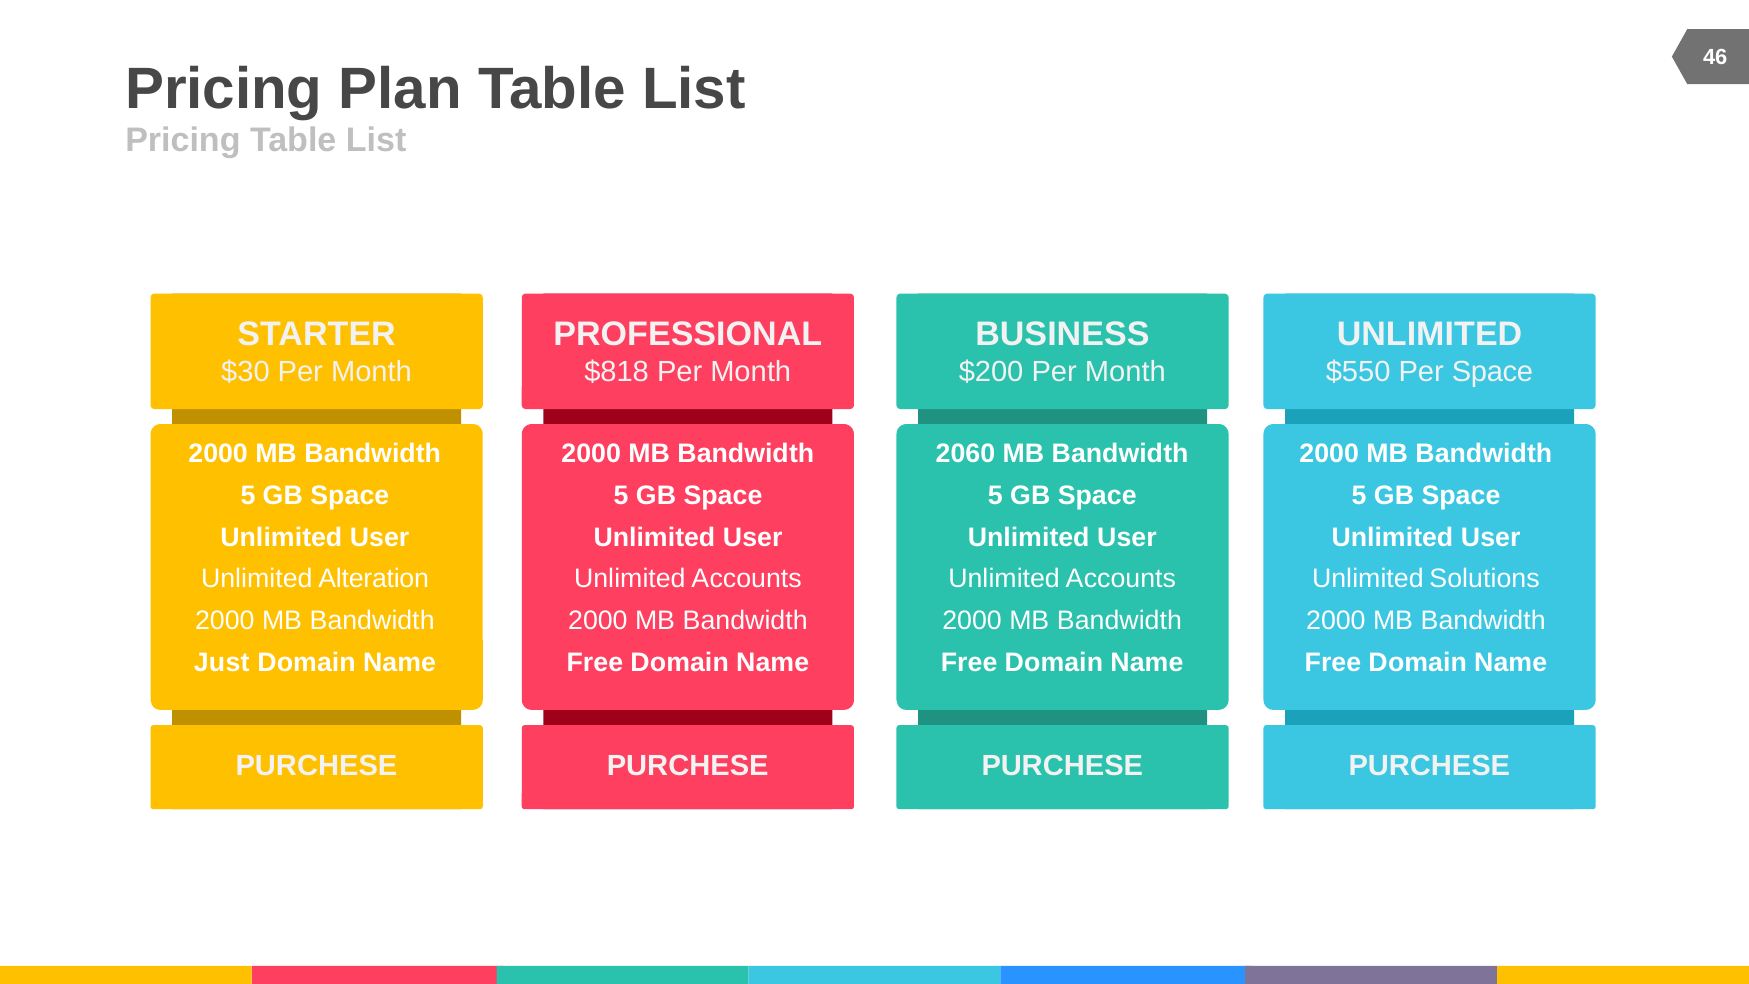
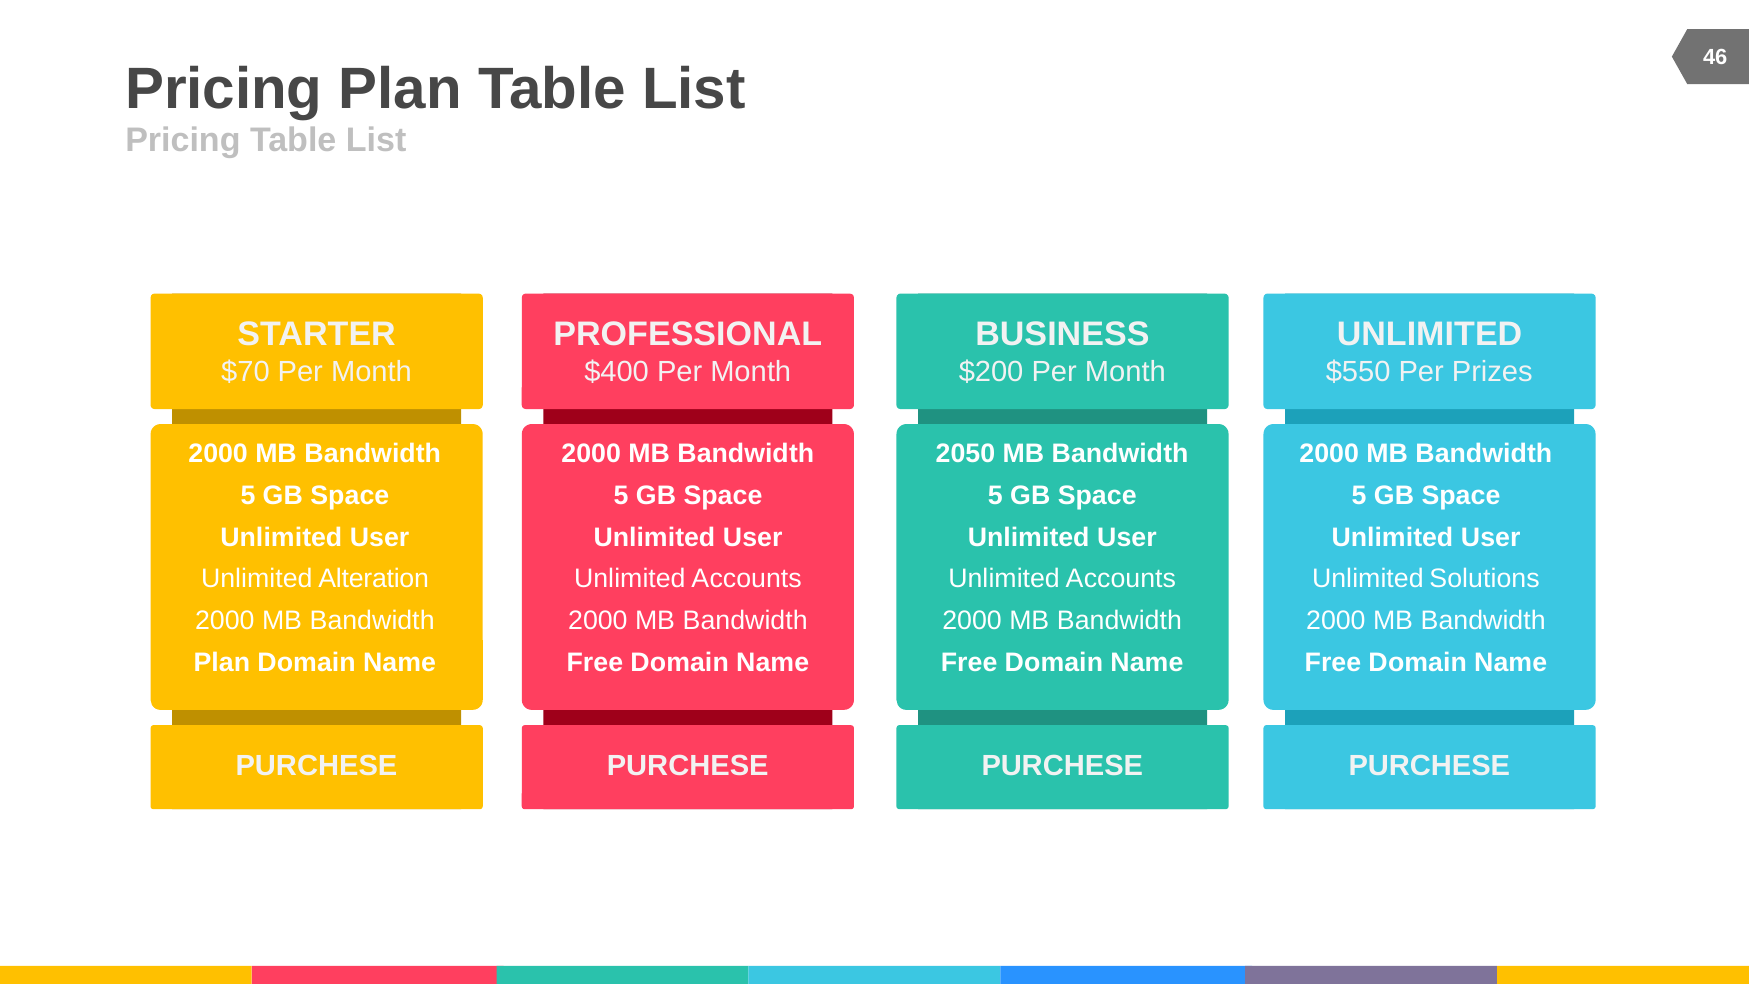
$30: $30 -> $70
$818: $818 -> $400
Per Space: Space -> Prizes
2060: 2060 -> 2050
Just at (222, 663): Just -> Plan
